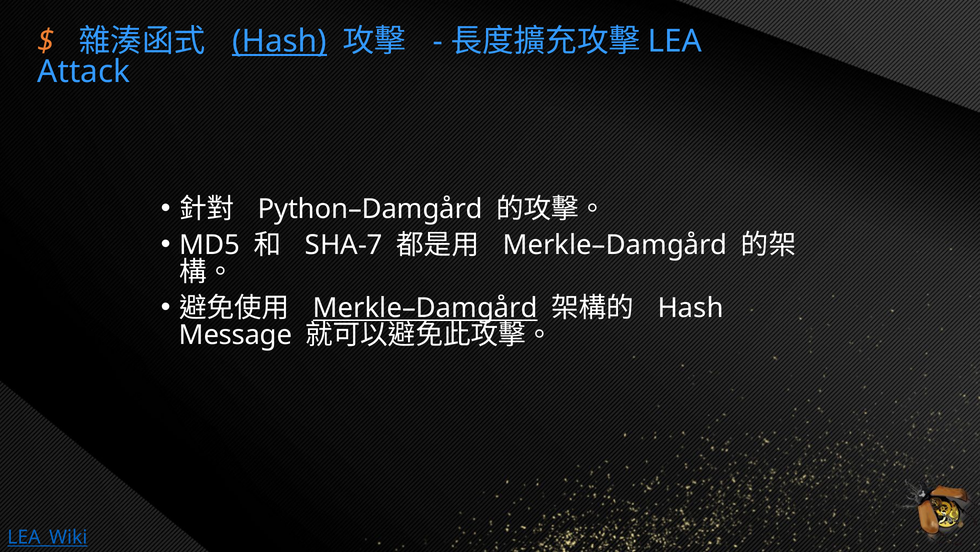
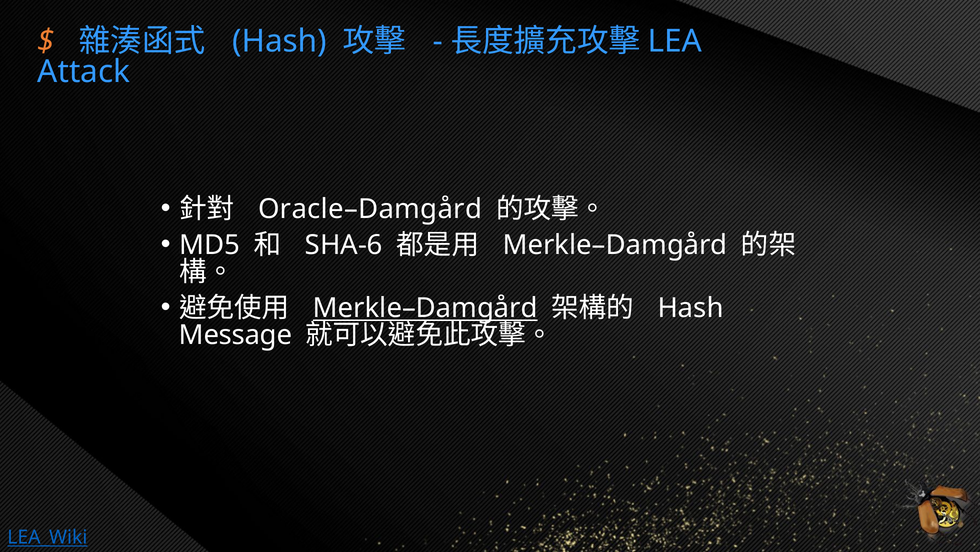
Hash at (280, 41) underline: present -> none
Python–Damgård: Python–Damgård -> Oracle–Damgård
SHA-7: SHA-7 -> SHA-6
